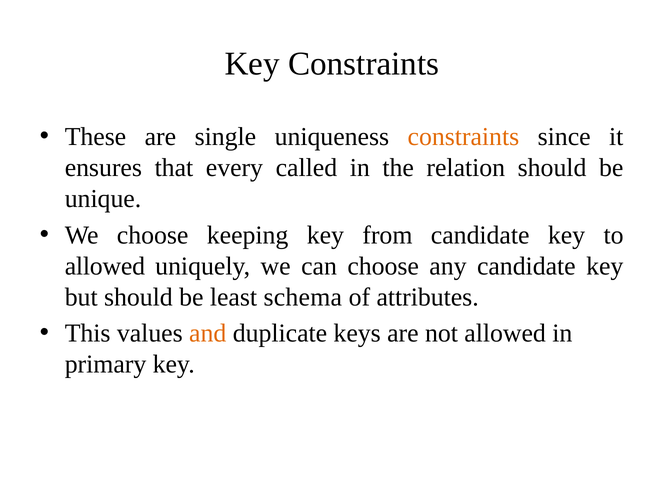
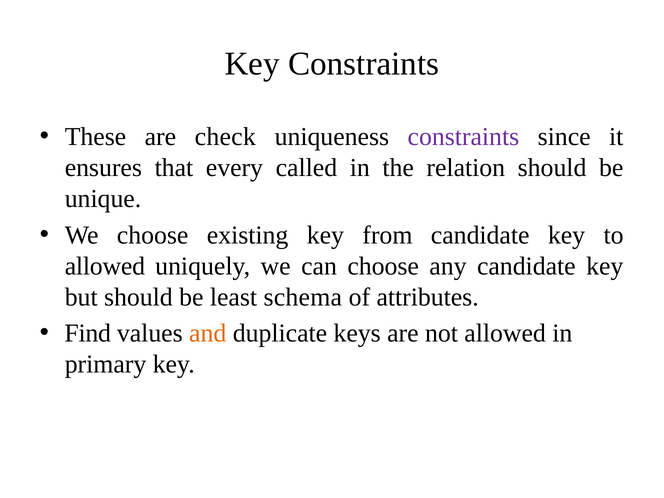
single: single -> check
constraints at (463, 137) colour: orange -> purple
keeping: keeping -> existing
This: This -> Find
